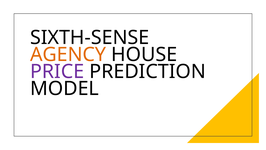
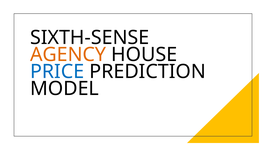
PRICE colour: purple -> blue
